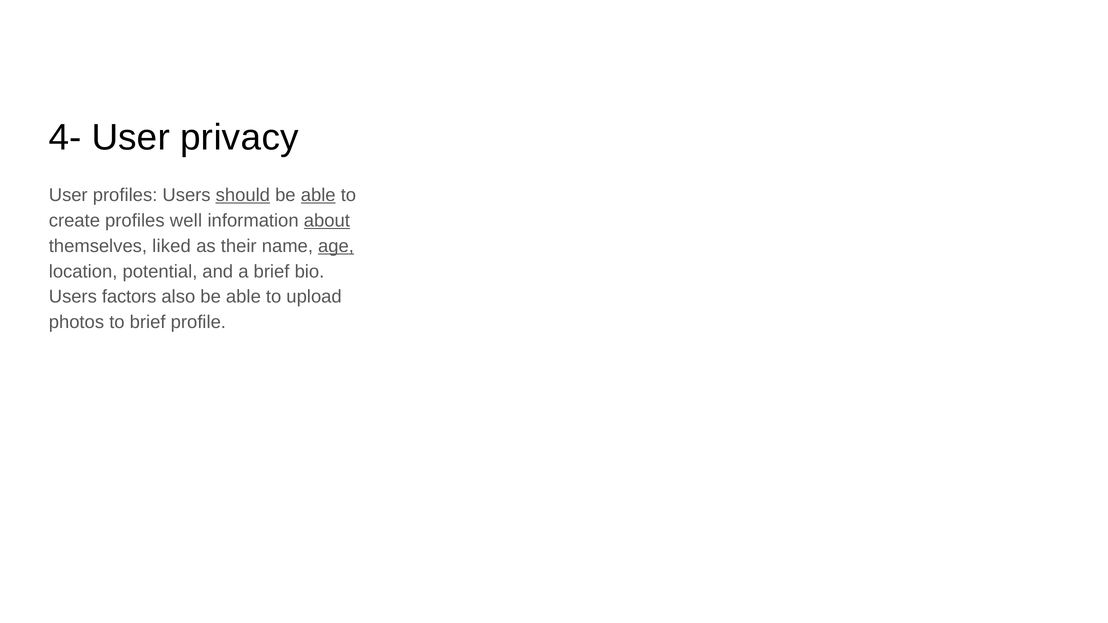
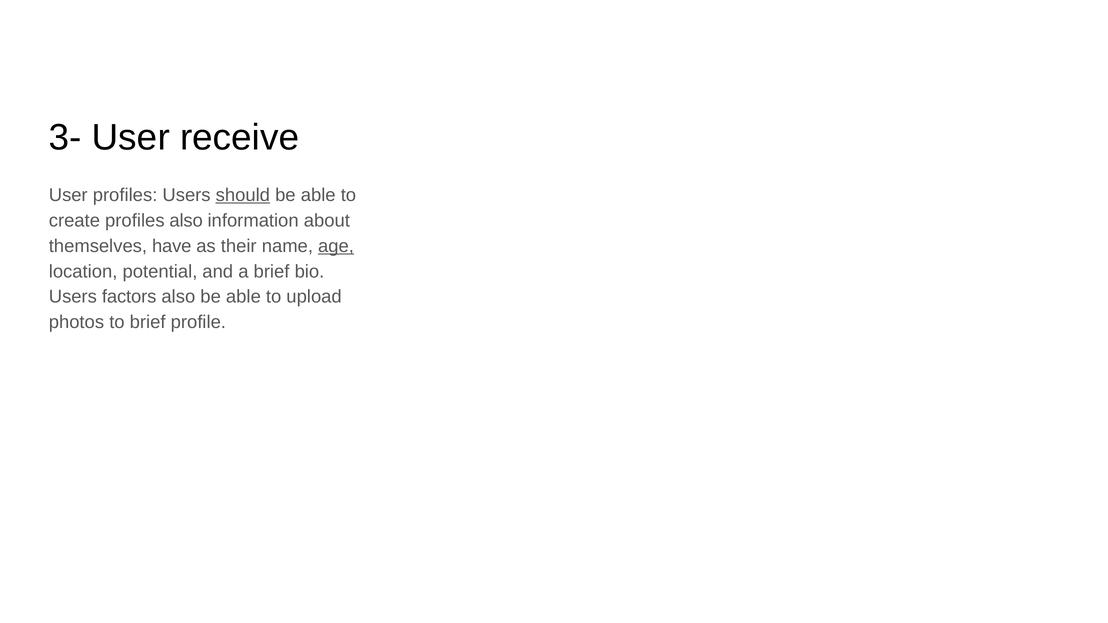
4-: 4- -> 3-
privacy: privacy -> receive
able at (318, 195) underline: present -> none
profiles well: well -> also
about underline: present -> none
liked: liked -> have
